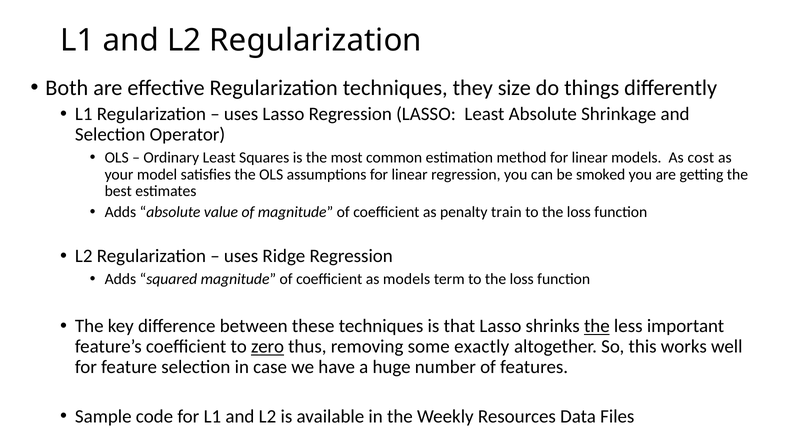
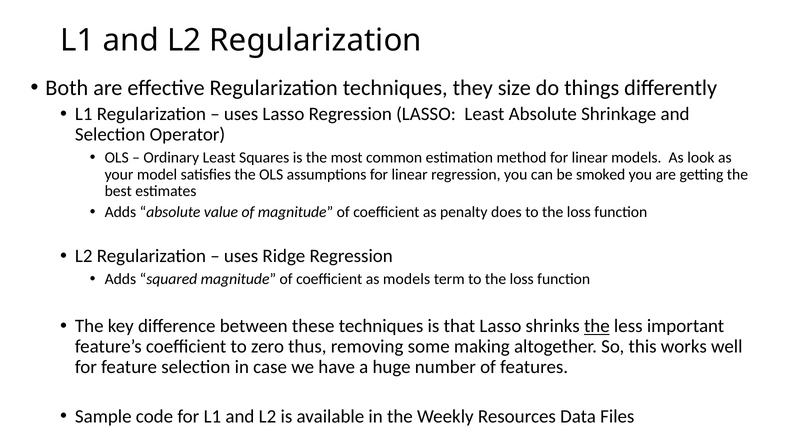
cost: cost -> look
train: train -> does
zero underline: present -> none
exactly: exactly -> making
